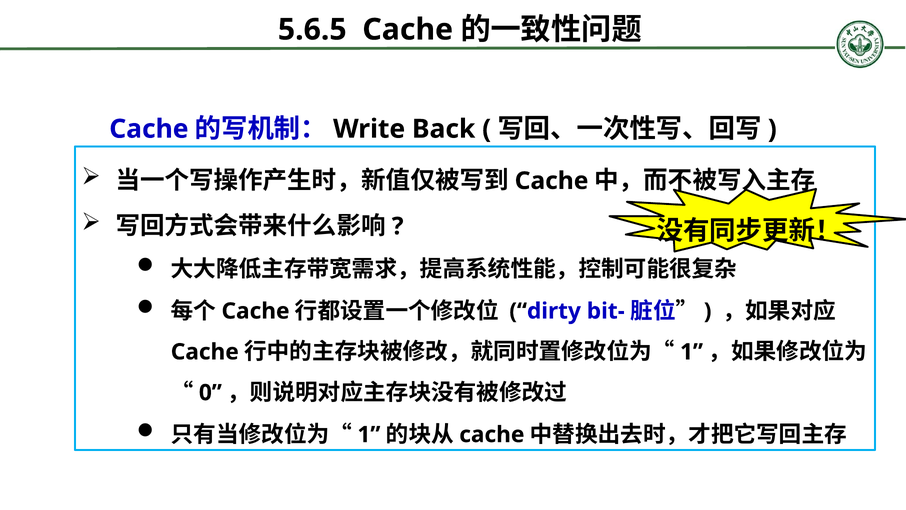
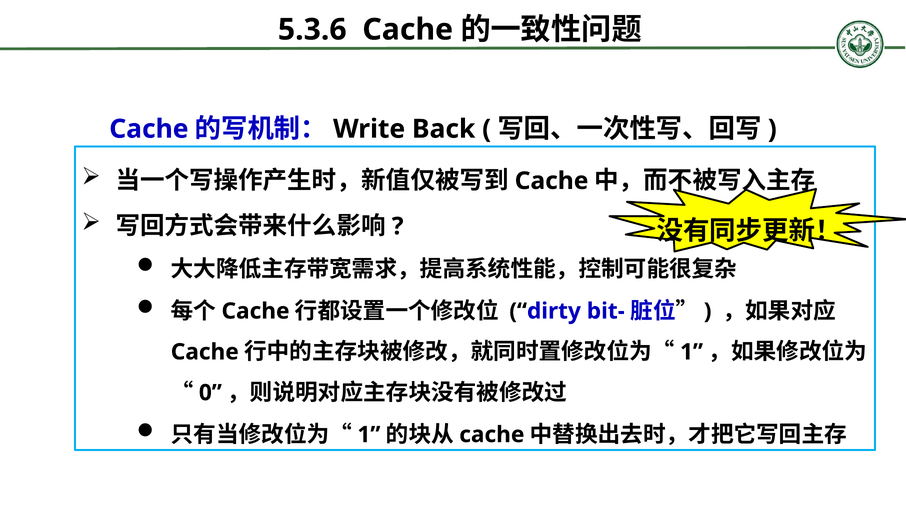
5.6.5: 5.6.5 -> 5.3.6
